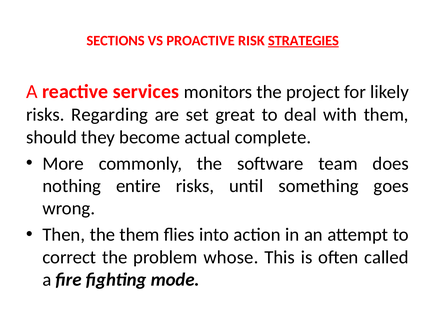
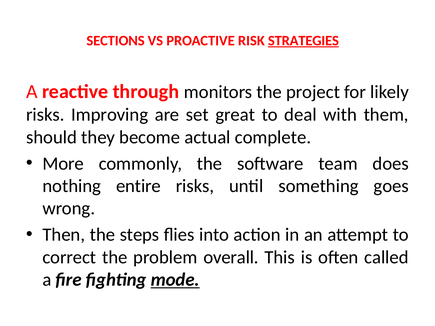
services: services -> through
Regarding: Regarding -> Improving
the them: them -> steps
whose: whose -> overall
mode underline: none -> present
